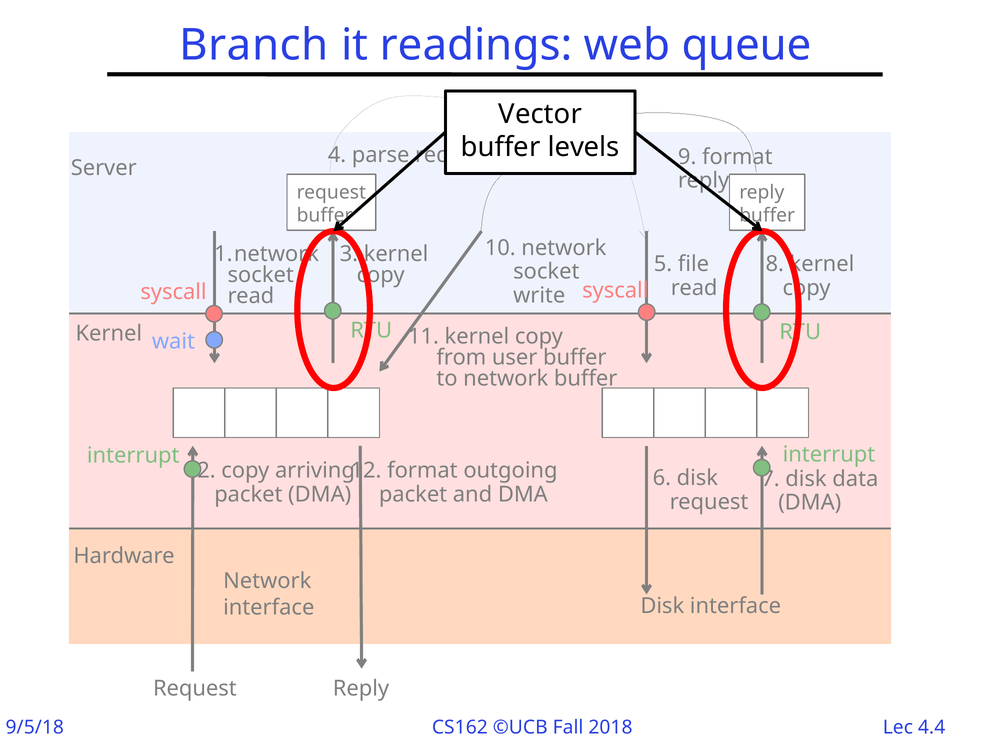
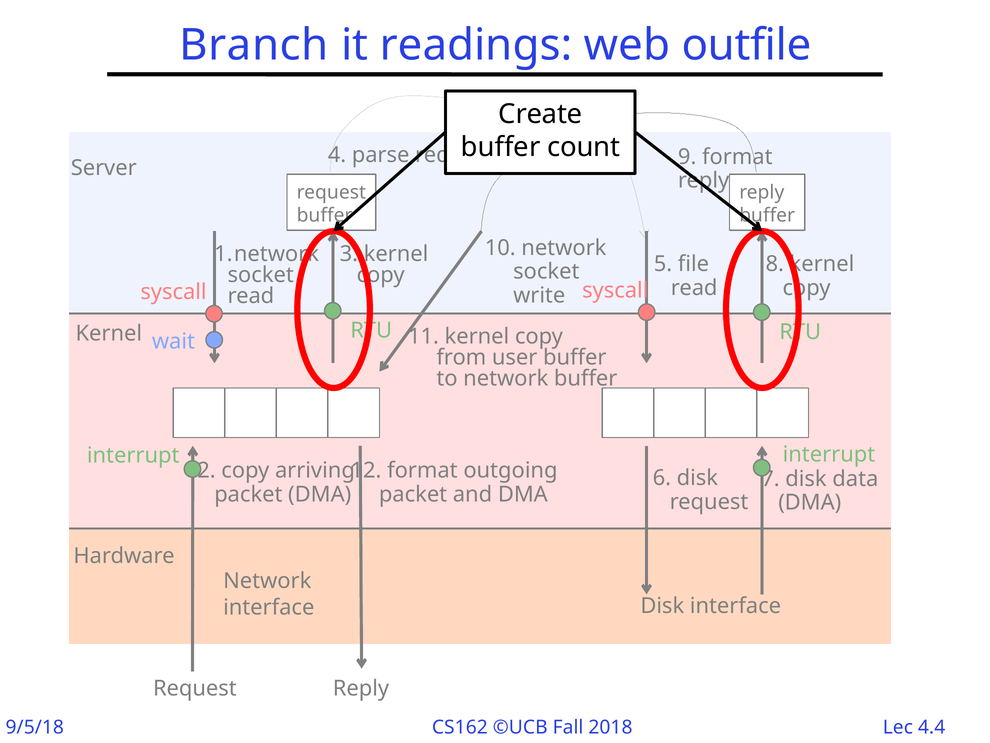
queue: queue -> outfile
Vector: Vector -> Create
levels: levels -> count
